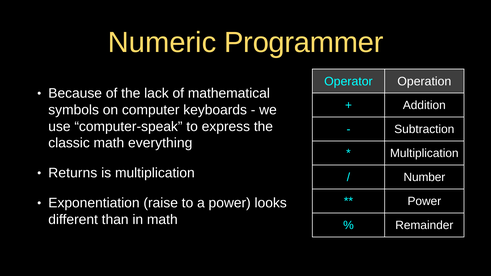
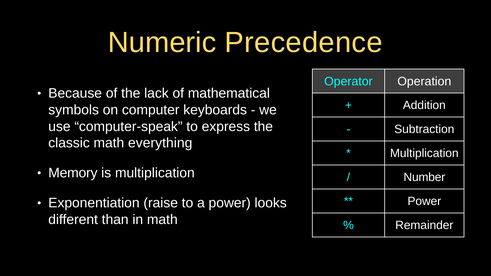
Programmer: Programmer -> Precedence
Returns: Returns -> Memory
